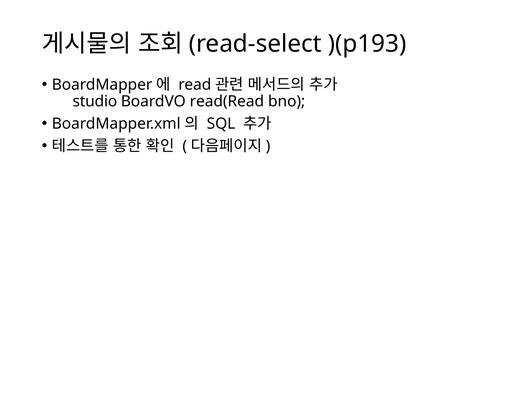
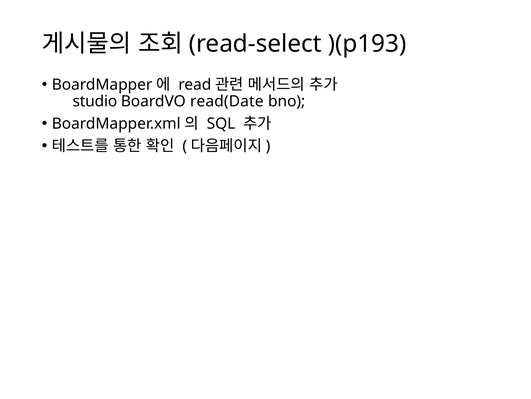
read(Read: read(Read -> read(Date
